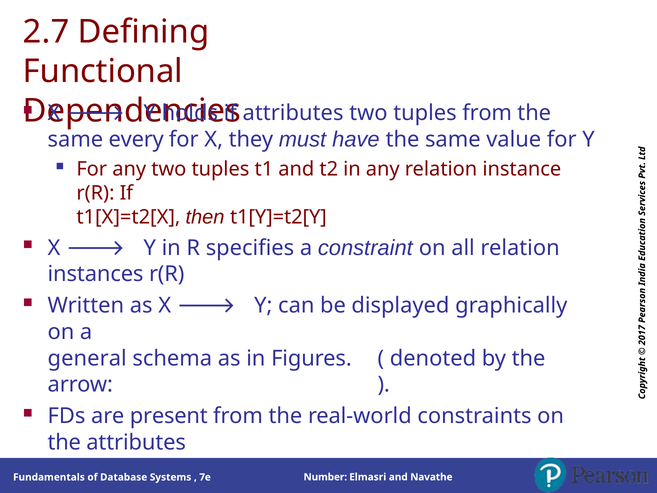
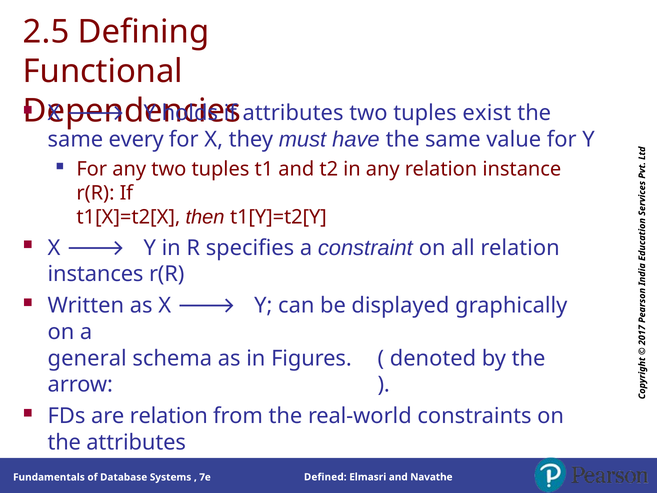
2.7: 2.7 -> 2.5
tuples from: from -> exist
are present: present -> relation
Number: Number -> Defined
